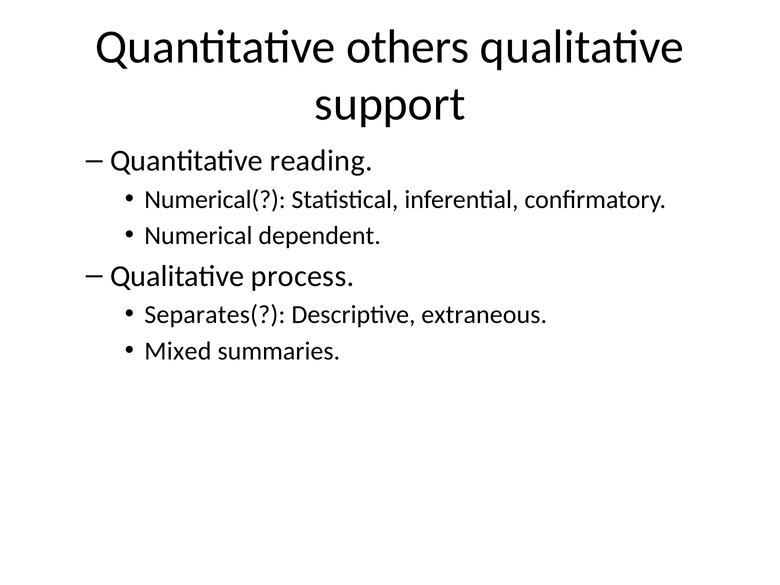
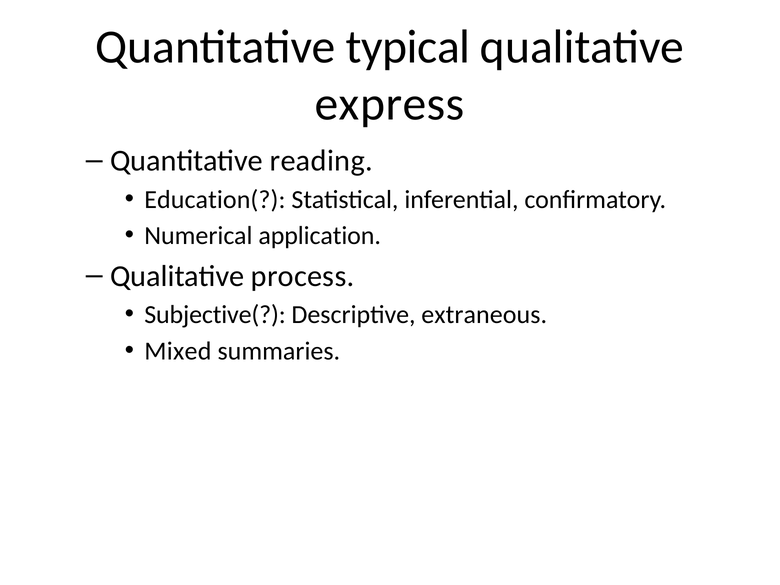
others: others -> typical
support: support -> express
Numerical(: Numerical( -> Education(
dependent: dependent -> application
Separates(: Separates( -> Subjective(
